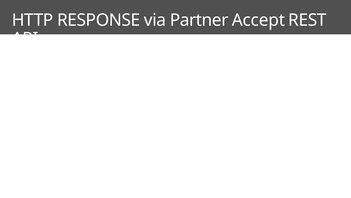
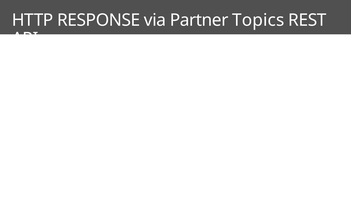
Accept: Accept -> Topics
